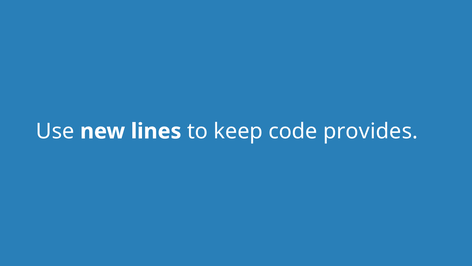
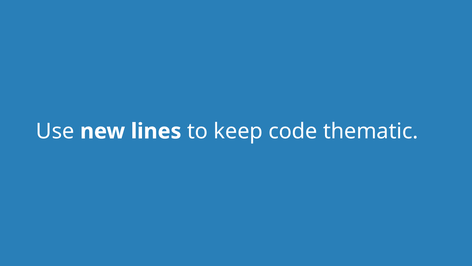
provides: provides -> thematic
